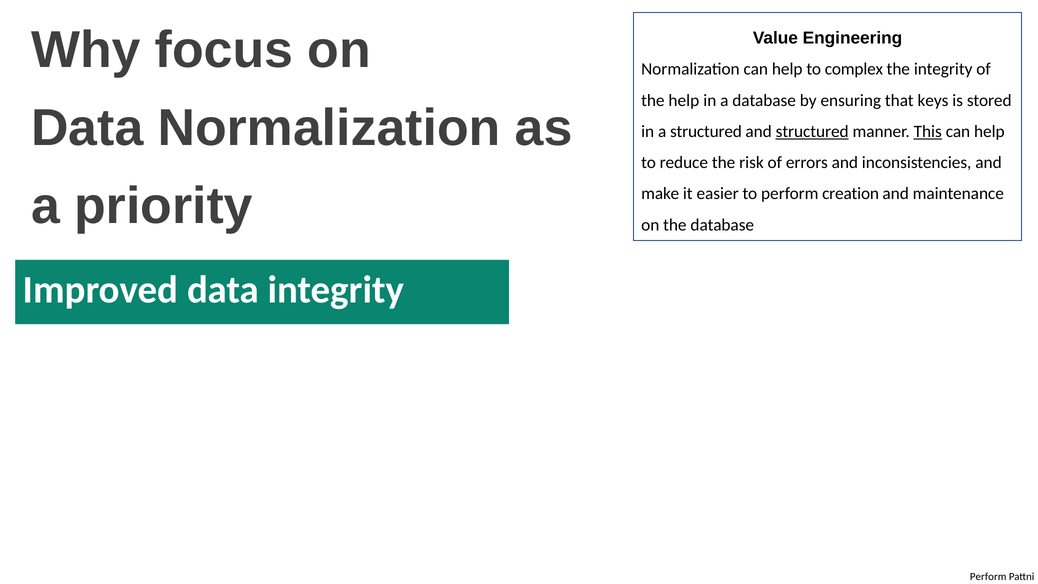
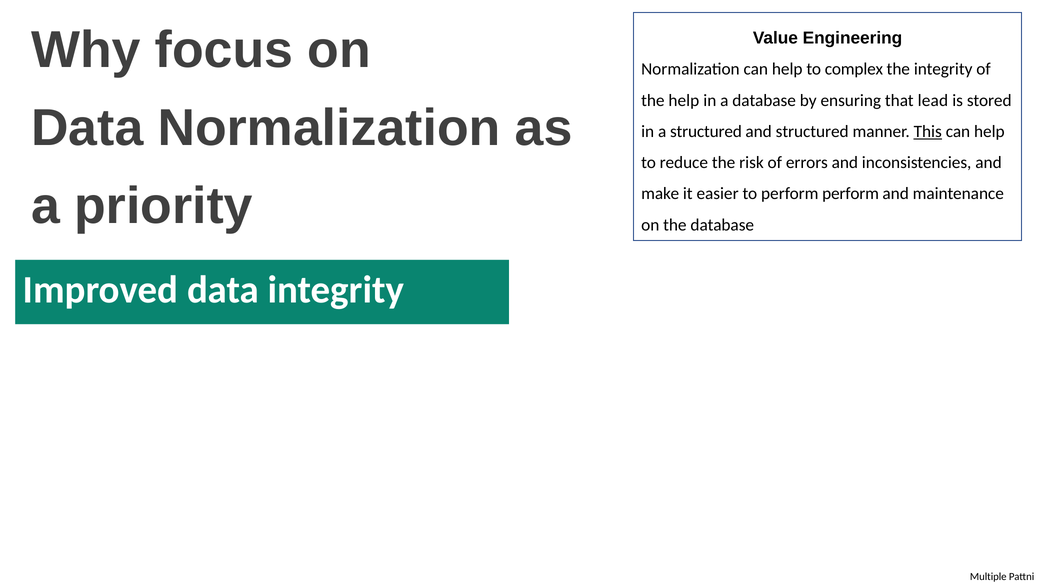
keys: keys -> lead
structured at (812, 131) underline: present -> none
perform creation: creation -> perform
Perform at (988, 576): Perform -> Multiple
